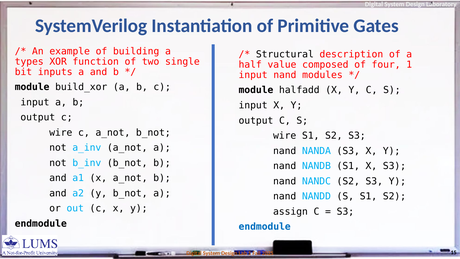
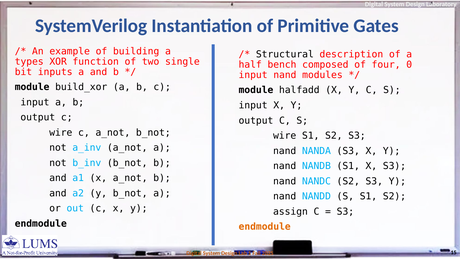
value: value -> bench
four 1: 1 -> 0
endmodule at (265, 226) colour: blue -> orange
